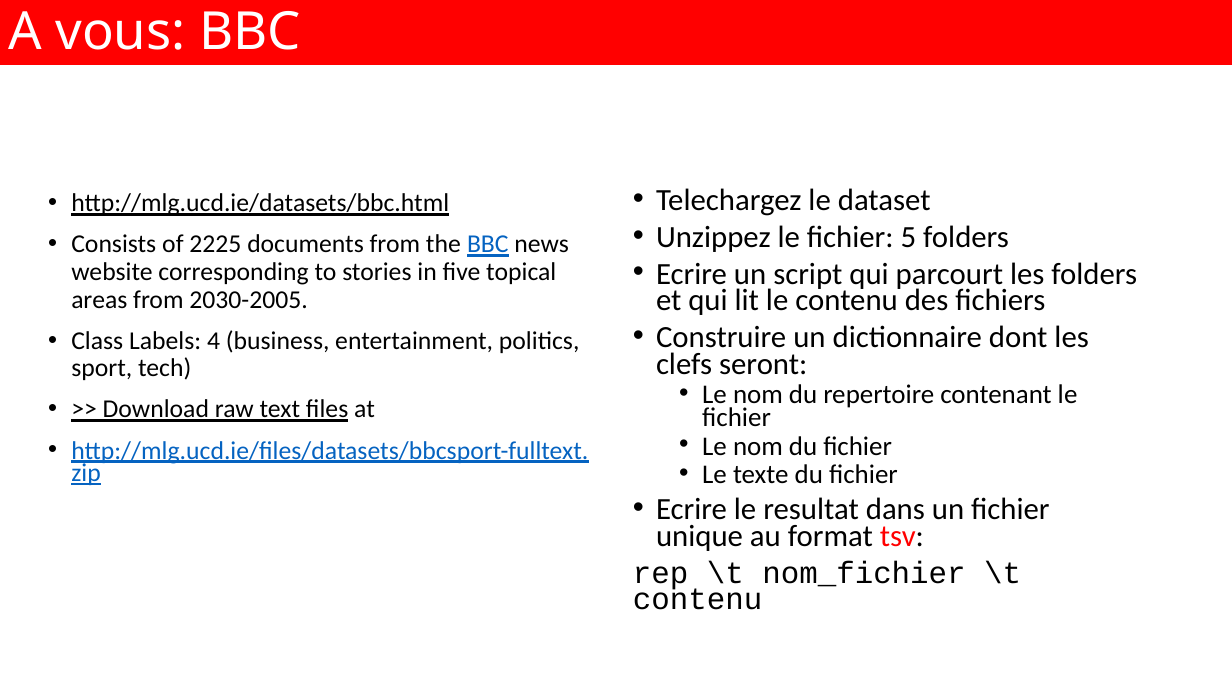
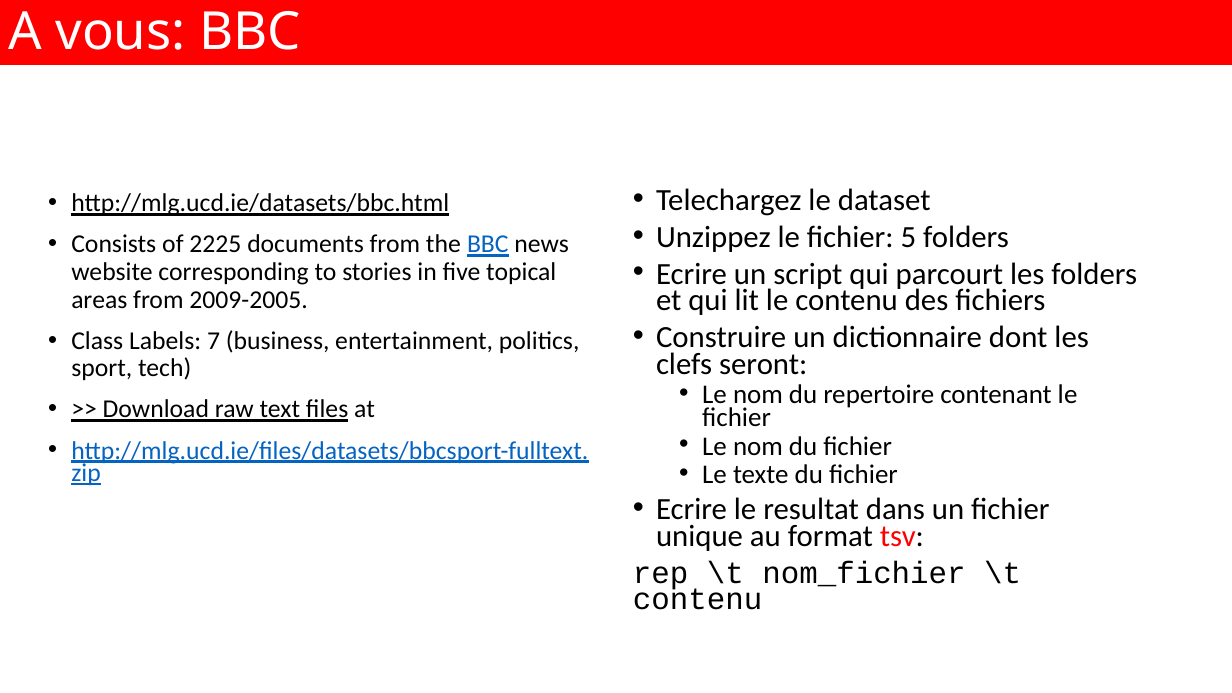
2030-2005: 2030-2005 -> 2009-2005
4: 4 -> 7
